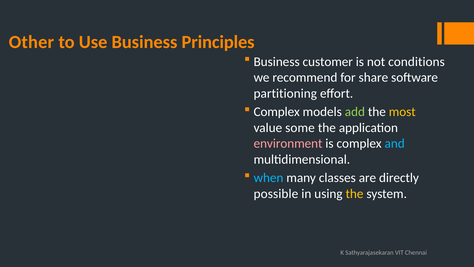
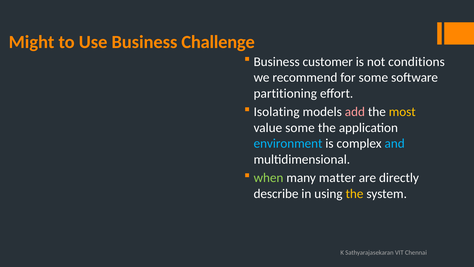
Other: Other -> Might
Principles: Principles -> Challenge
for share: share -> some
Complex at (277, 112): Complex -> Isolating
add colour: light green -> pink
environment colour: pink -> light blue
when colour: light blue -> light green
classes: classes -> matter
possible: possible -> describe
